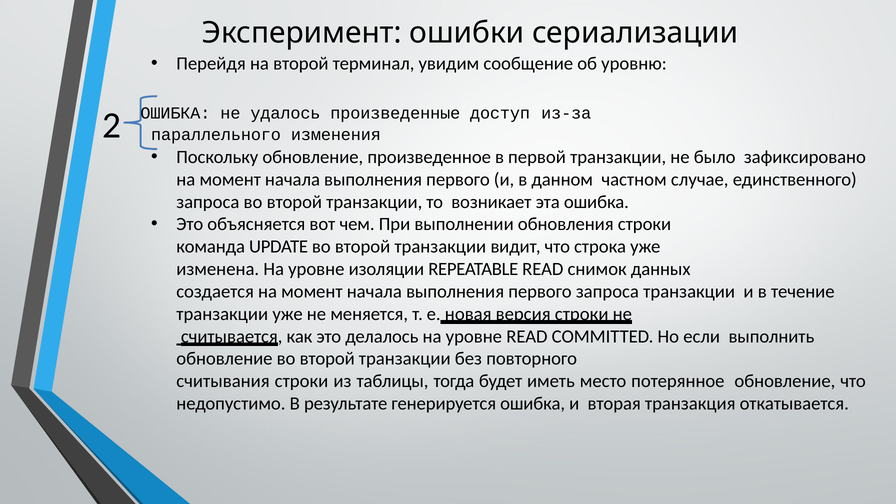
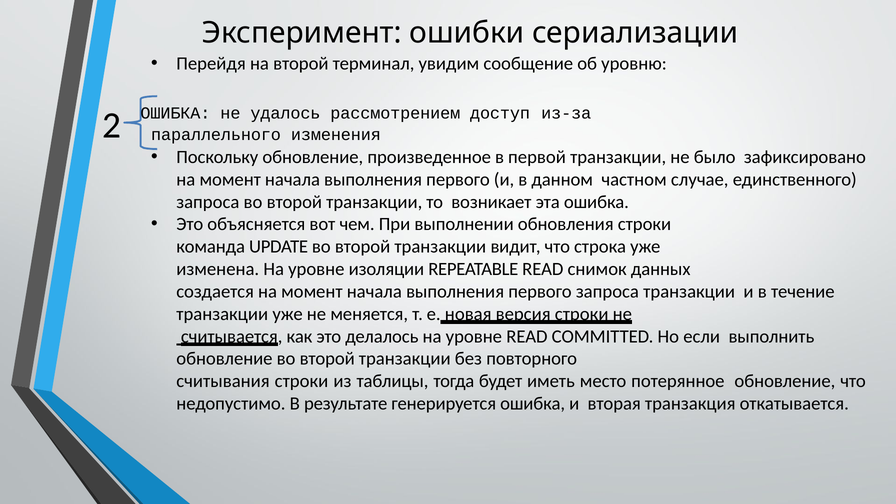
произведенные: произведенные -> рассмотрением
